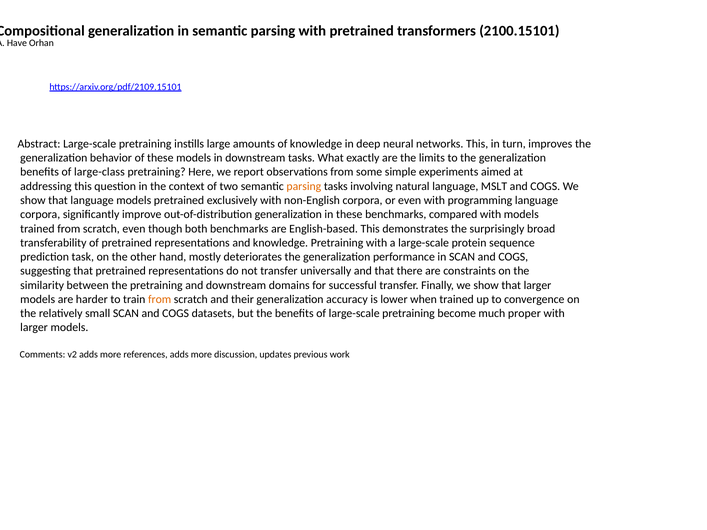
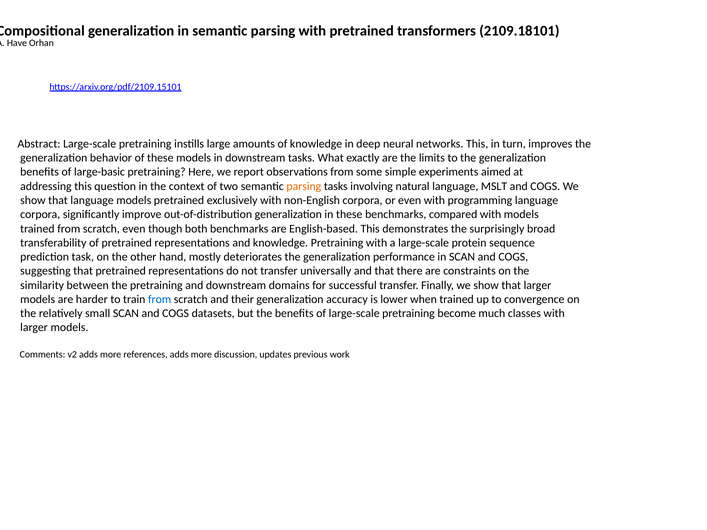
2100.15101: 2100.15101 -> 2109.18101
large-class: large-class -> large-basic
from at (160, 299) colour: orange -> blue
proper: proper -> classes
